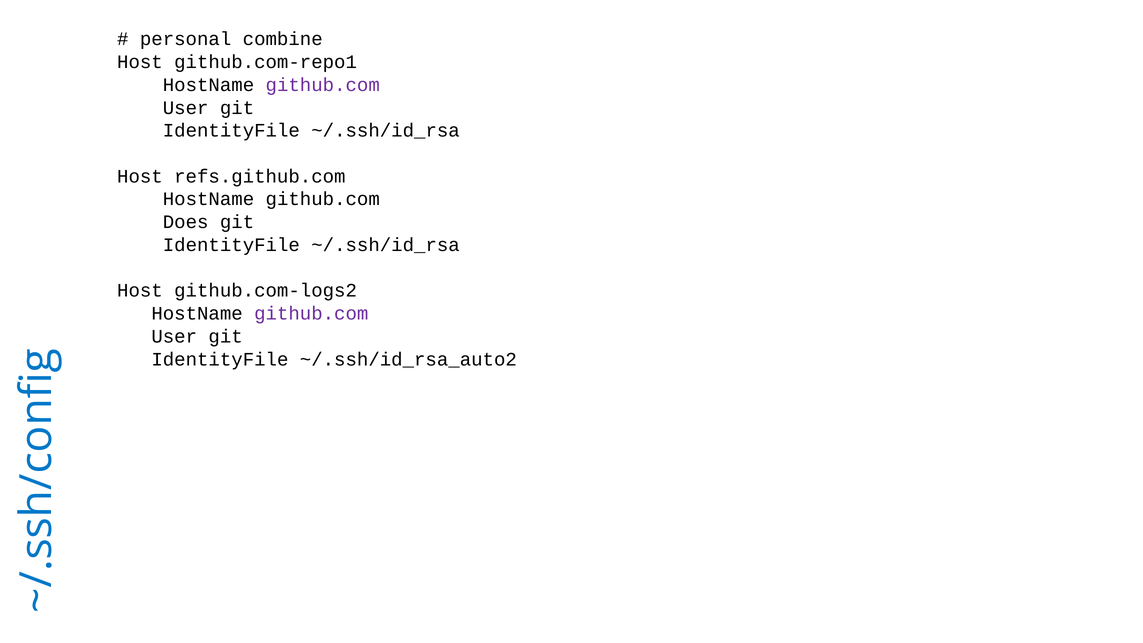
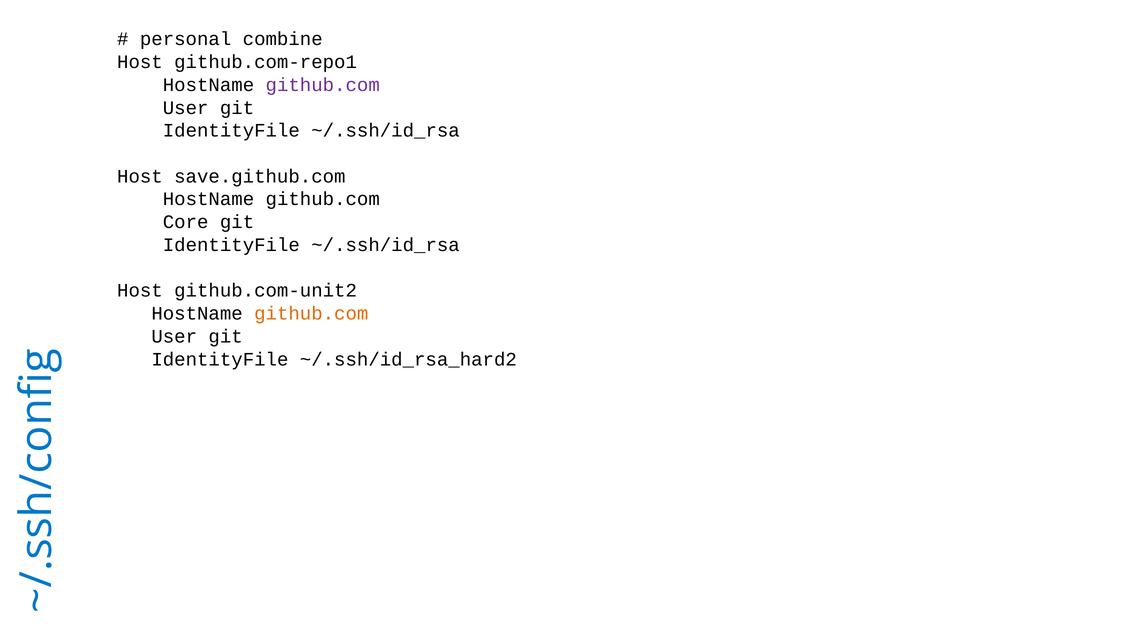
refs.github.com: refs.github.com -> save.github.com
Does: Does -> Core
github.com-logs2: github.com-logs2 -> github.com-unit2
github.com at (311, 313) colour: purple -> orange
~/.ssh/id_rsa_auto2: ~/.ssh/id_rsa_auto2 -> ~/.ssh/id_rsa_hard2
